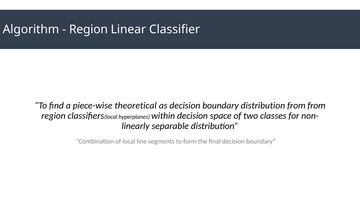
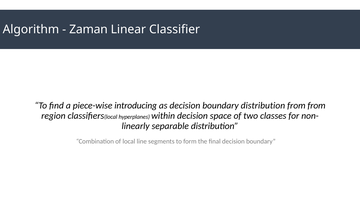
Region at (88, 29): Region -> Zaman
theoretical: theoretical -> introducing
